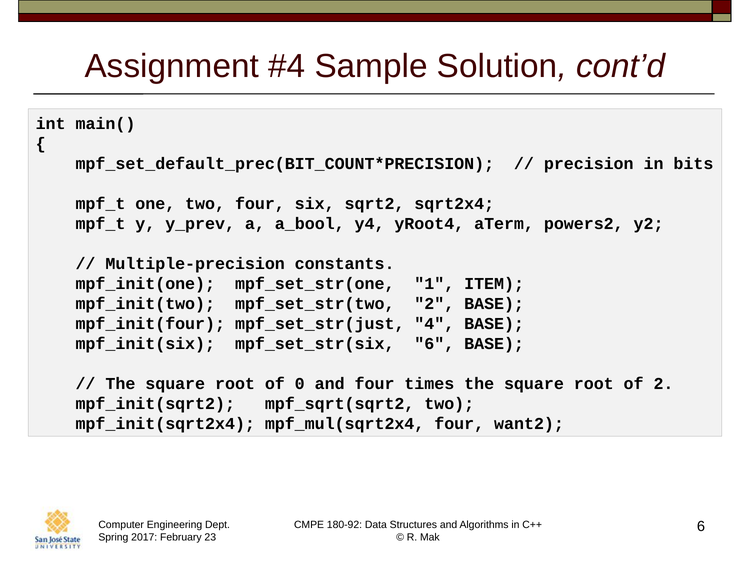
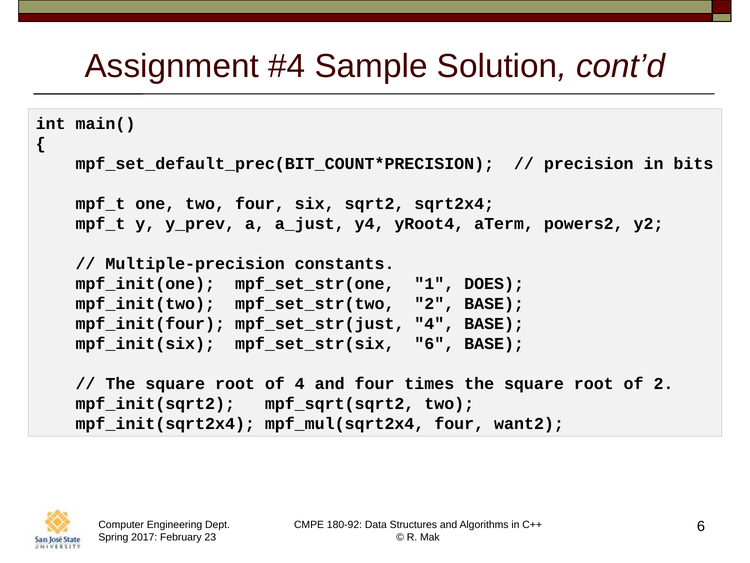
a_bool: a_bool -> a_just
ITEM: ITEM -> DOES
of 0: 0 -> 4
